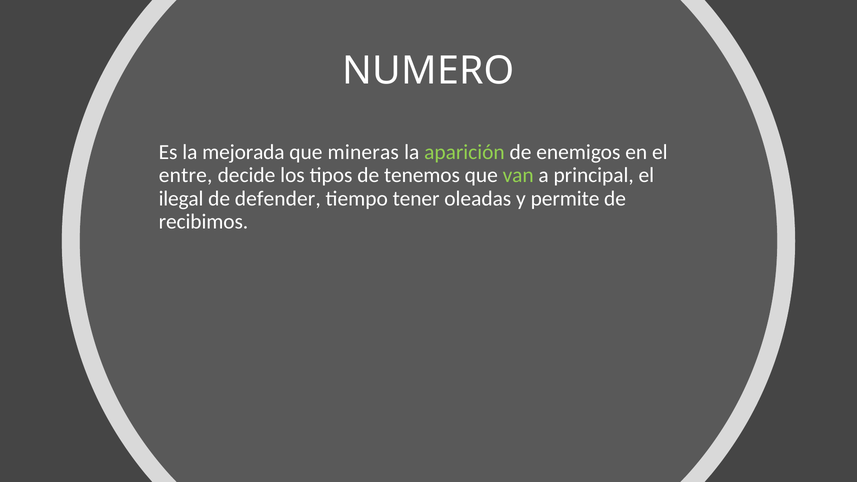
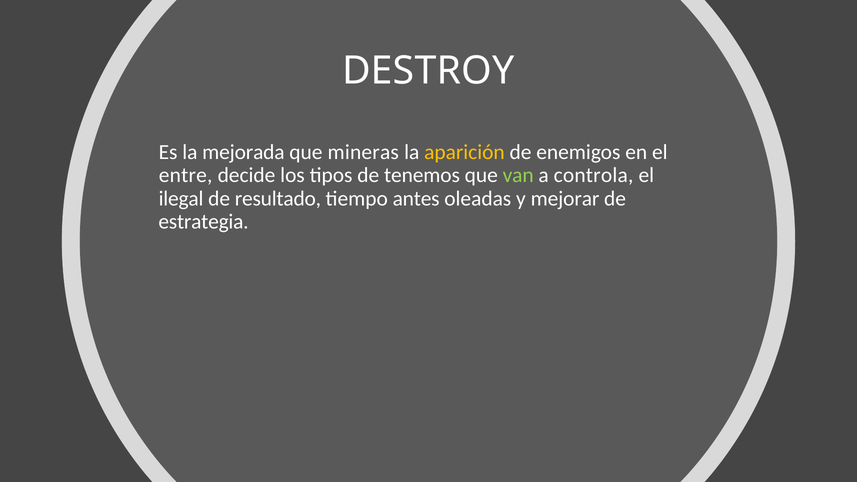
NUMERO: NUMERO -> DESTROY
aparición colour: light green -> yellow
principal: principal -> controla
defender: defender -> resultado
tener: tener -> antes
permite: permite -> mejorar
recibimos: recibimos -> estrategia
